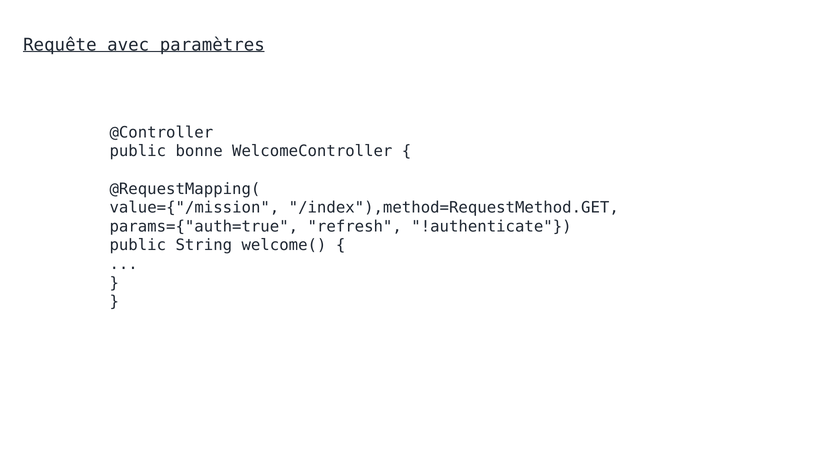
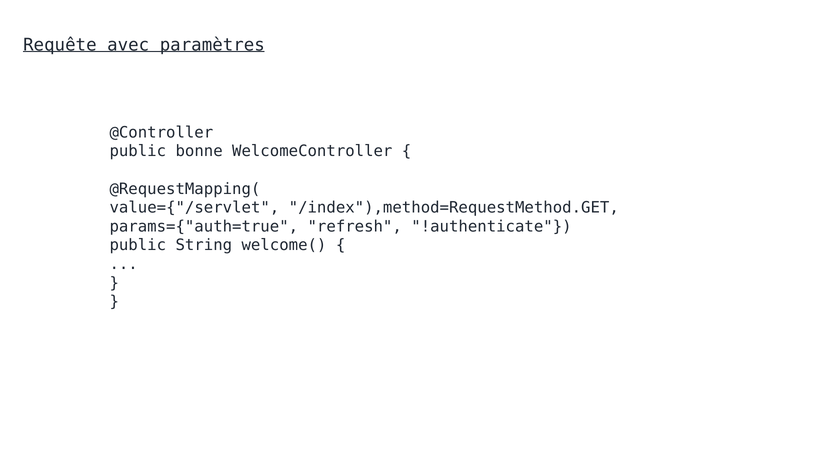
value={"/mission: value={"/mission -> value={"/servlet
